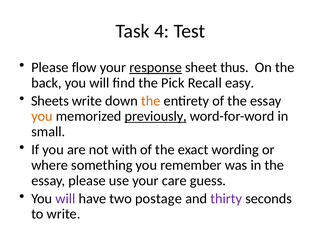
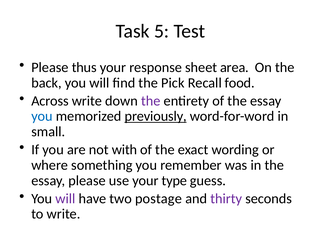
4: 4 -> 5
flow: flow -> thus
response underline: present -> none
thus: thus -> area
easy: easy -> food
Sheets: Sheets -> Across
the at (151, 101) colour: orange -> purple
you at (42, 116) colour: orange -> blue
care: care -> type
